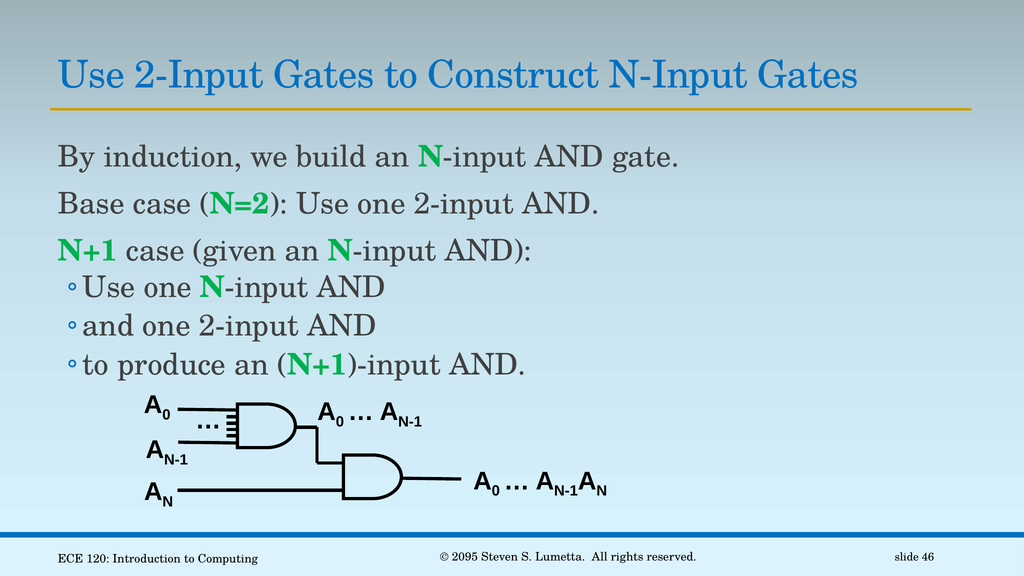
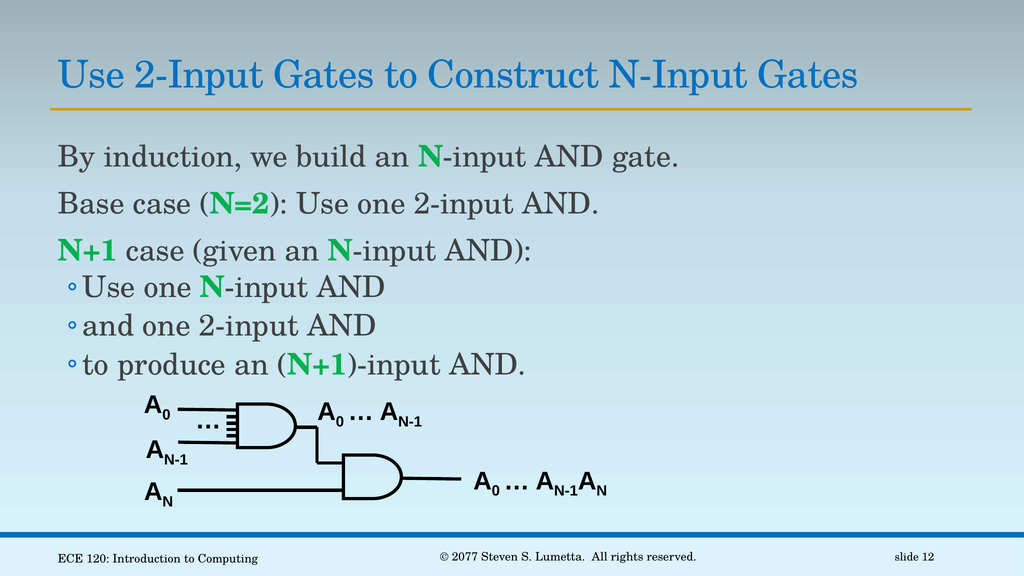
2095: 2095 -> 2077
46: 46 -> 12
